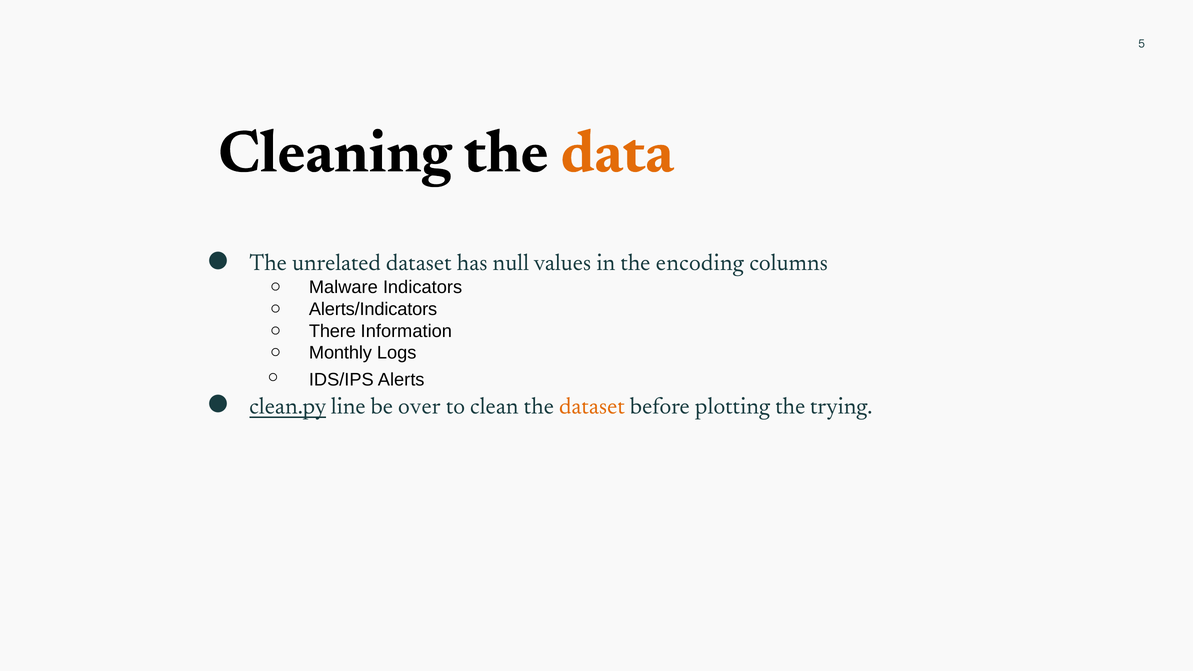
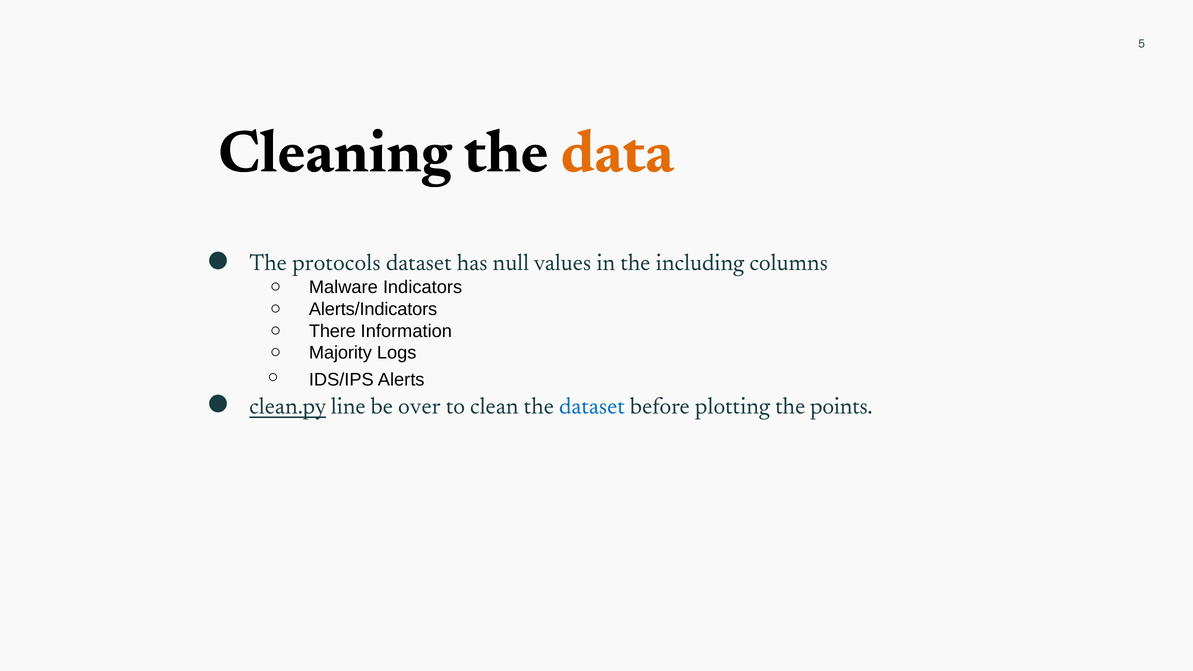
unrelated: unrelated -> protocols
encoding: encoding -> including
Monthly: Monthly -> Majority
dataset at (592, 406) colour: orange -> blue
trying: trying -> points
